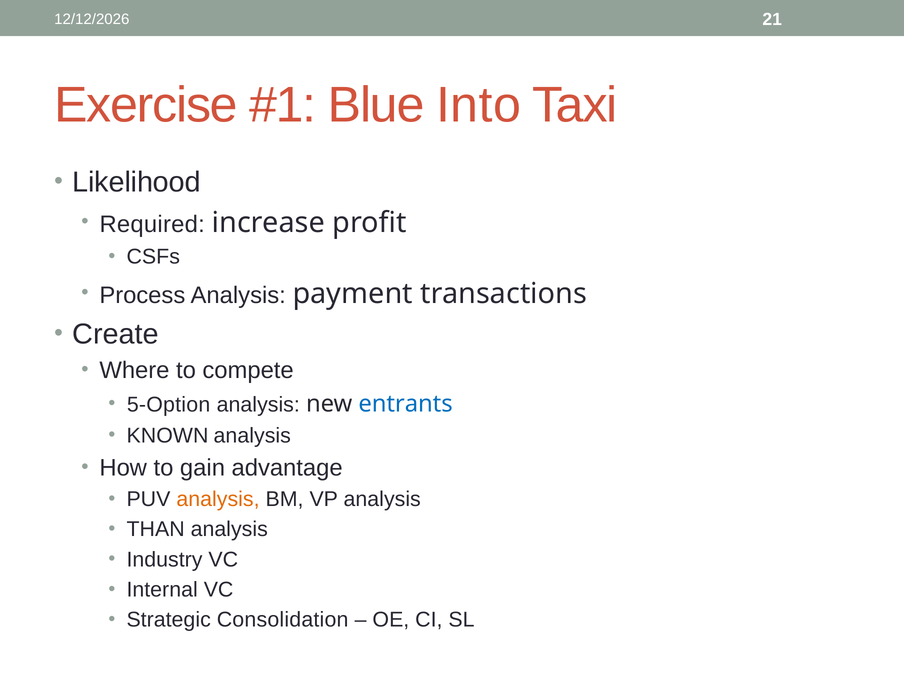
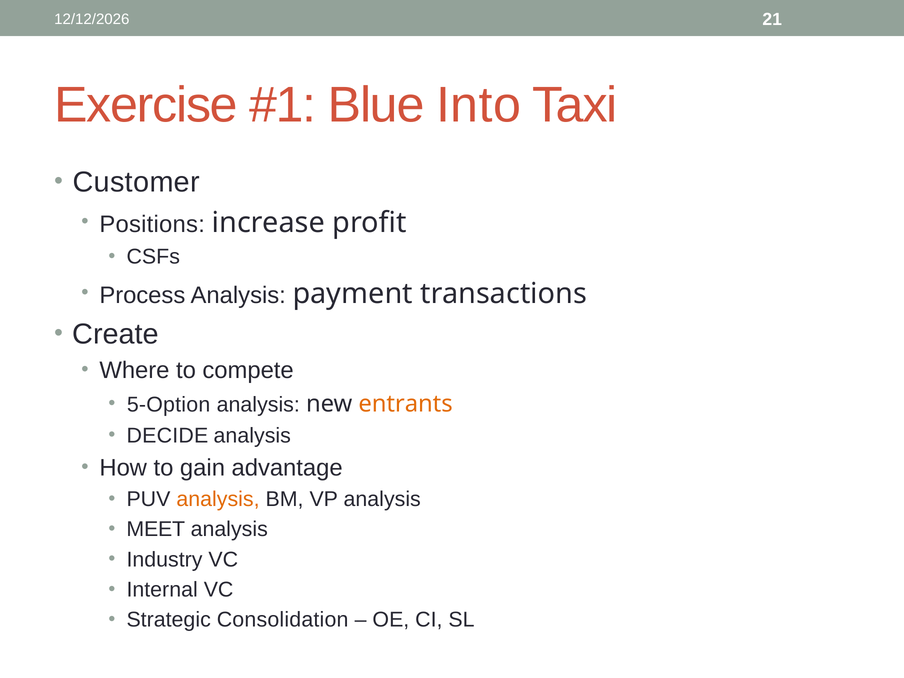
Likelihood: Likelihood -> Customer
Required: Required -> Positions
entrants colour: blue -> orange
KNOWN: KNOWN -> DECIDE
THAN: THAN -> MEET
